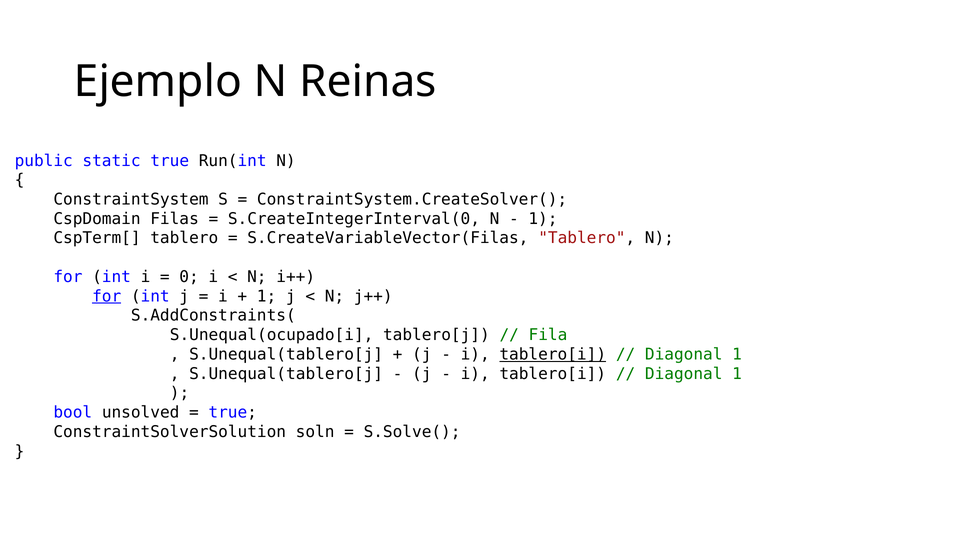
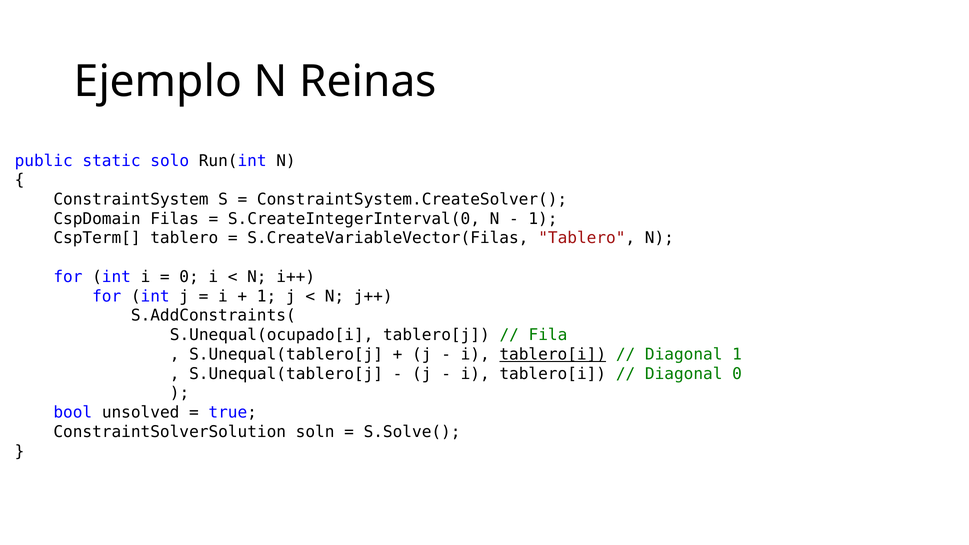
static true: true -> solo
for at (107, 296) underline: present -> none
1 at (737, 374): 1 -> 0
